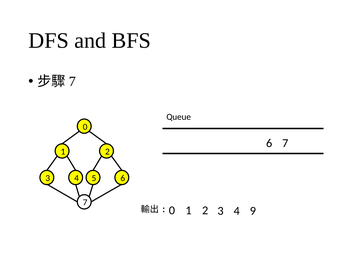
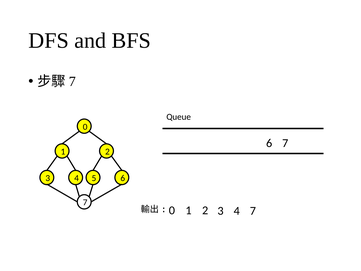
4 9: 9 -> 7
